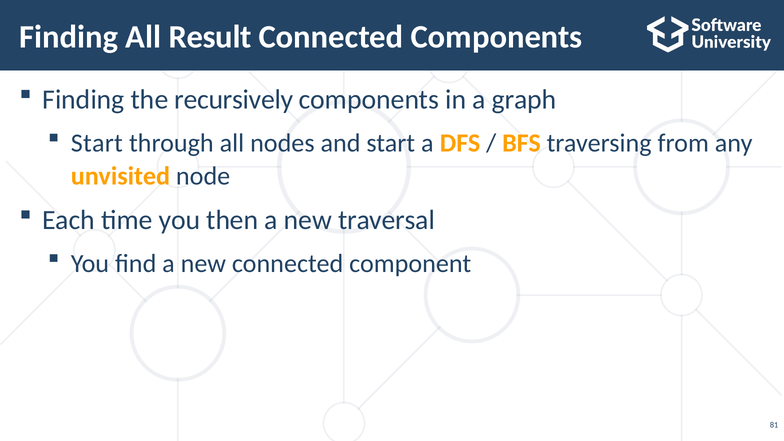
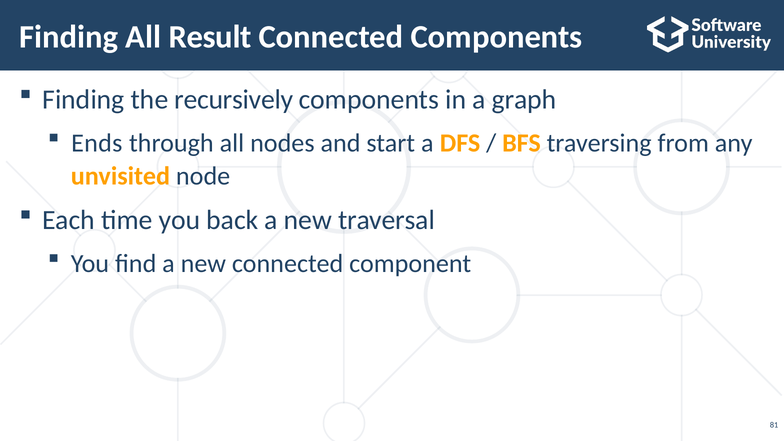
Start at (97, 143): Start -> Ends
then: then -> back
